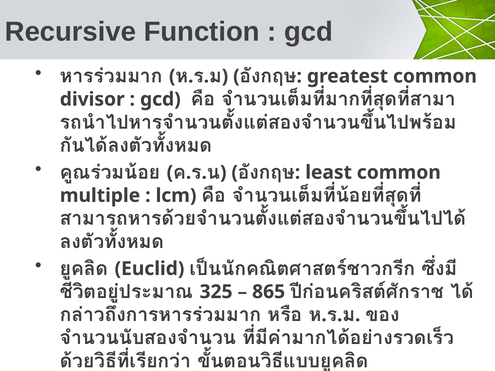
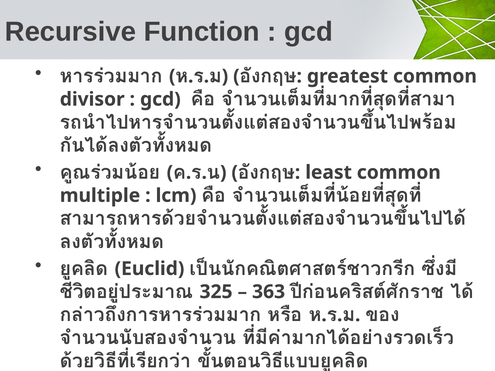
865: 865 -> 363
